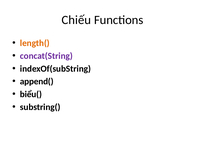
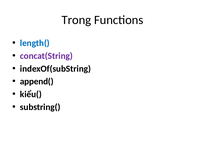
Chiếu: Chiếu -> Trong
length( colour: orange -> blue
biểu(: biểu( -> kiểu(
